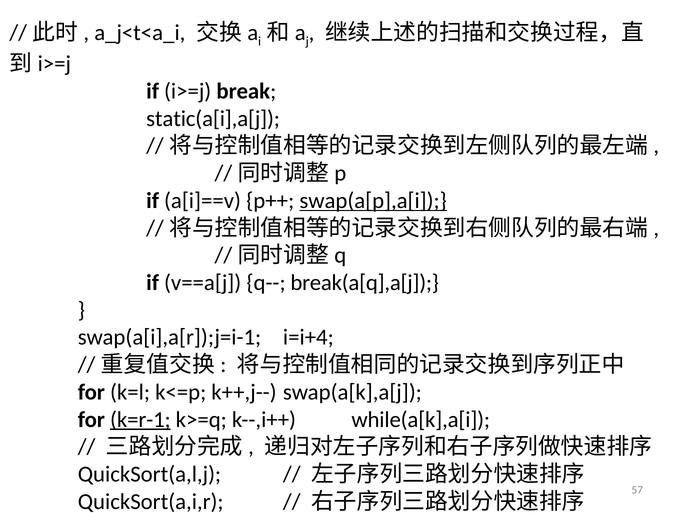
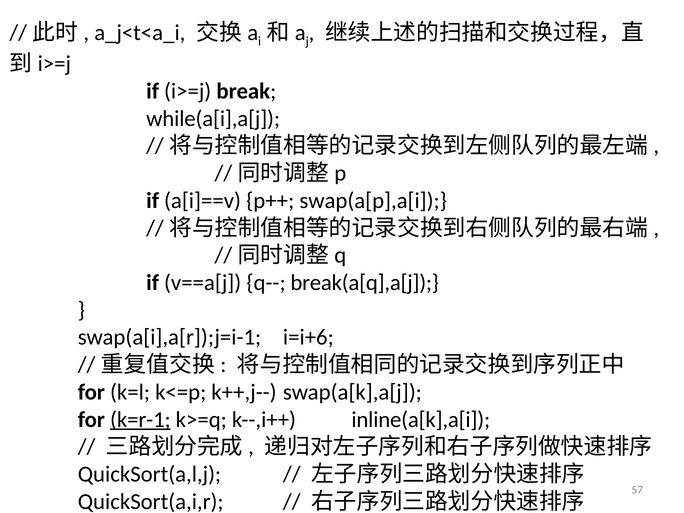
static(a[i],a[j: static(a[i],a[j -> while(a[i],a[j
swap(a[p],a[i underline: present -> none
i=i+4: i=i+4 -> i=i+6
while(a[k],a[i: while(a[k],a[i -> inline(a[k],a[i
